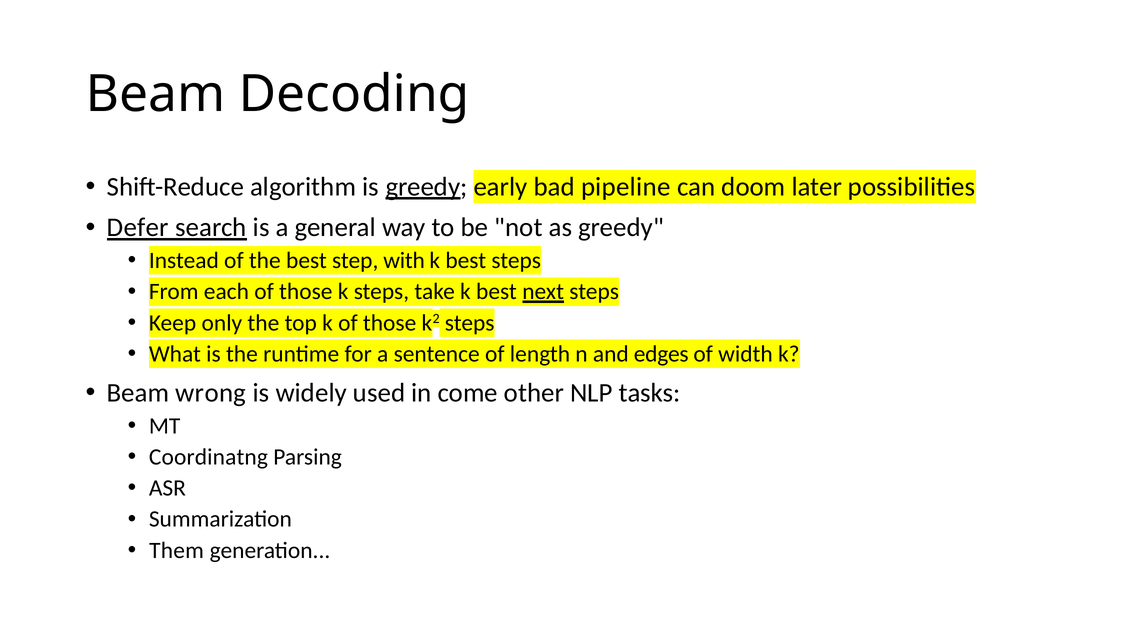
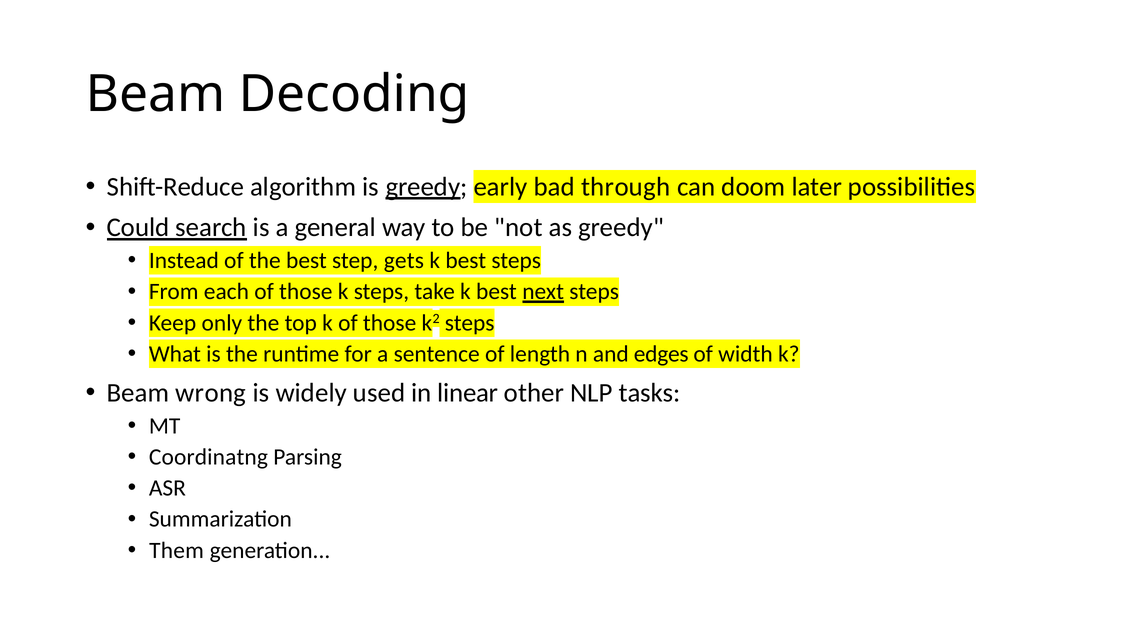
pipeline: pipeline -> through
Defer: Defer -> Could
with: with -> gets
come: come -> linear
